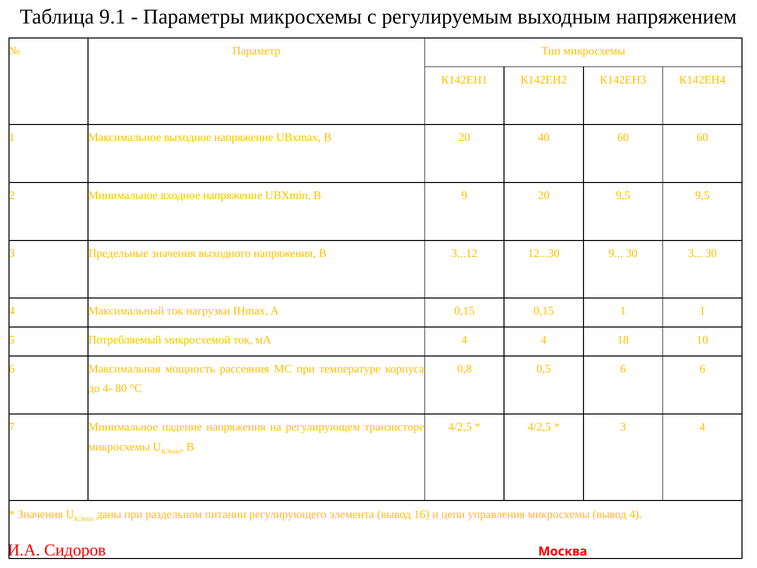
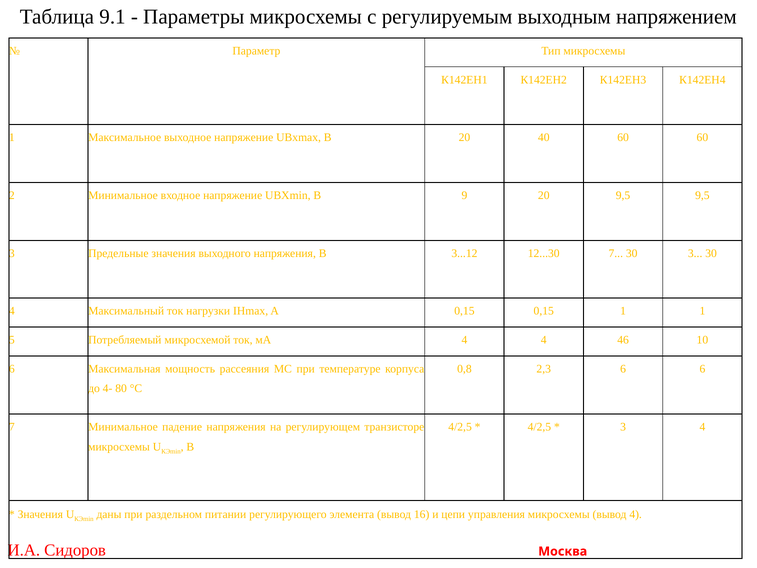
12...30 9: 9 -> 7
18: 18 -> 46
0,5: 0,5 -> 2,3
